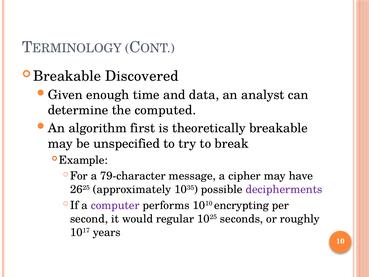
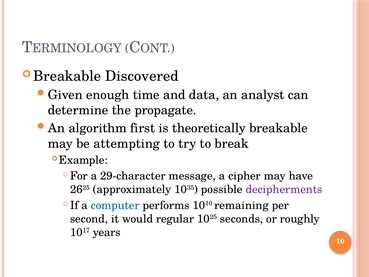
computed: computed -> propagate
unspecified: unspecified -> attempting
79-character: 79-character -> 29-character
computer colour: purple -> blue
encrypting: encrypting -> remaining
